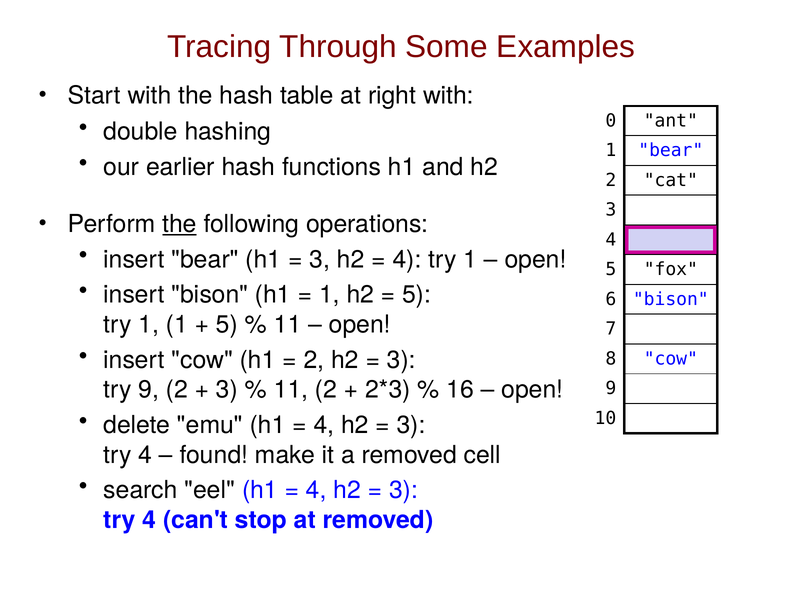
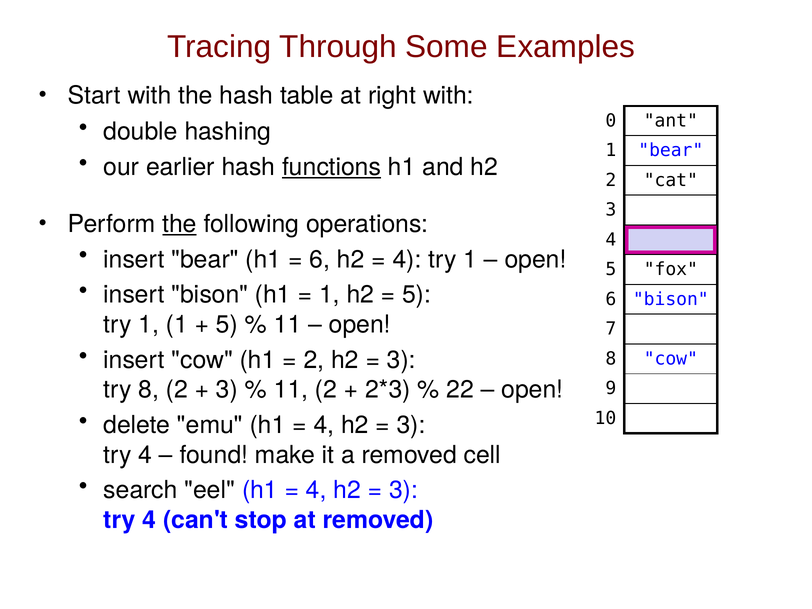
functions underline: none -> present
3 at (320, 259): 3 -> 6
try 9: 9 -> 8
16: 16 -> 22
